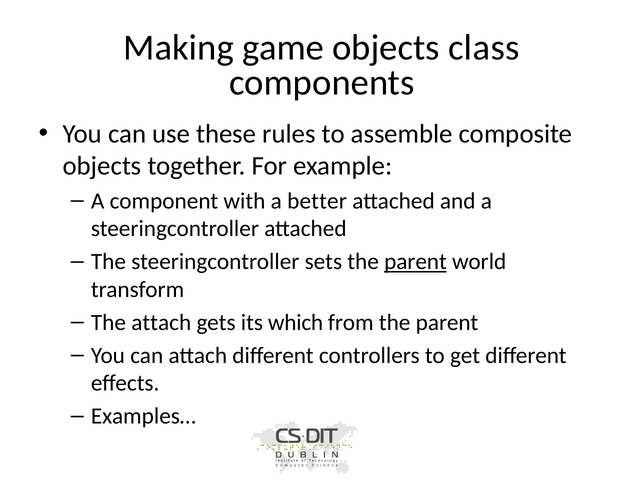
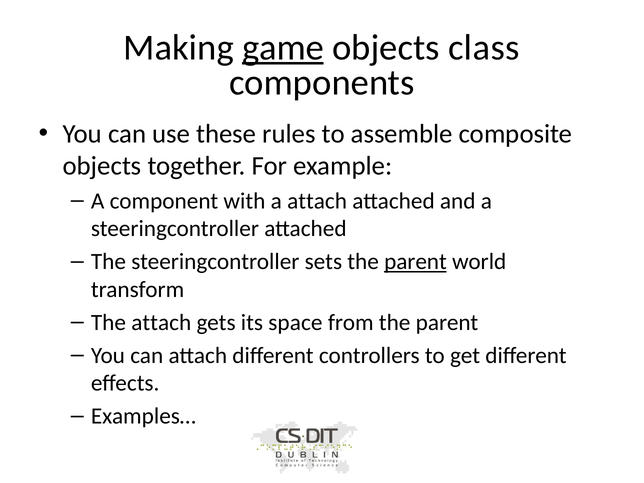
game underline: none -> present
a better: better -> attach
which: which -> space
